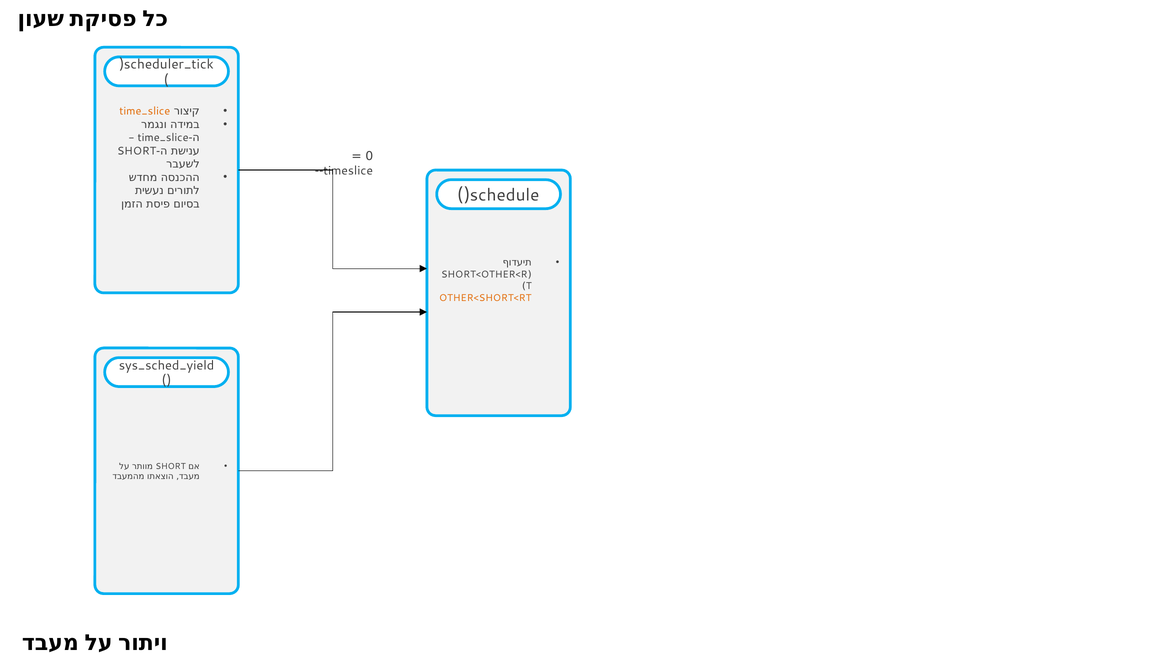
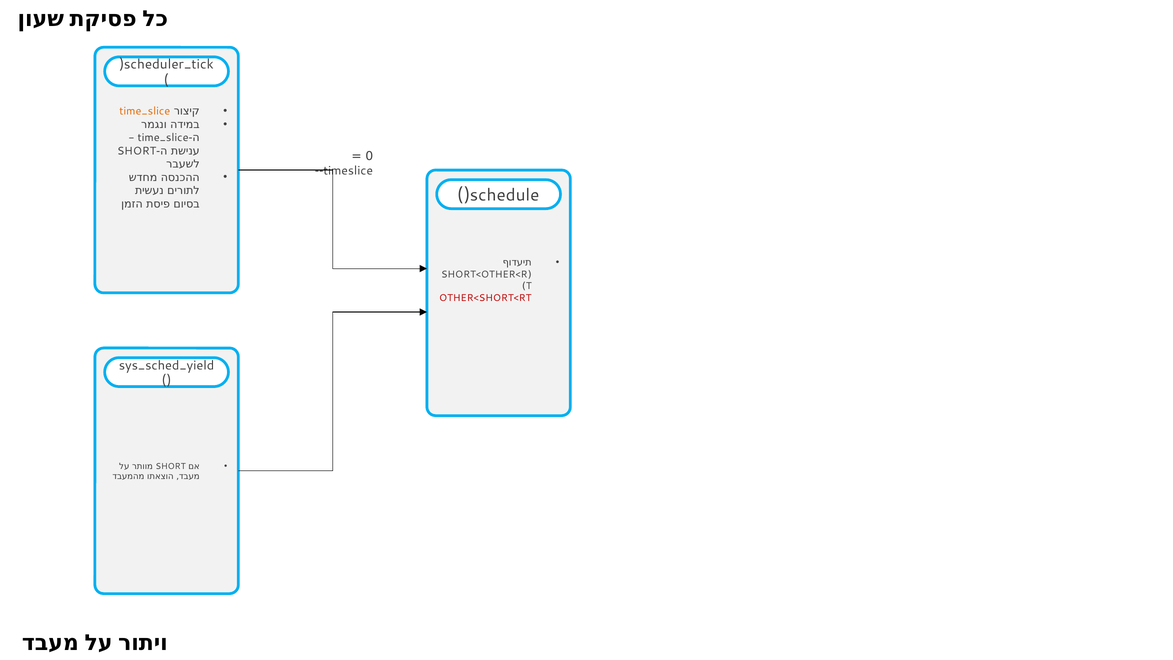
OTHER<SHORT<RT colour: orange -> red
